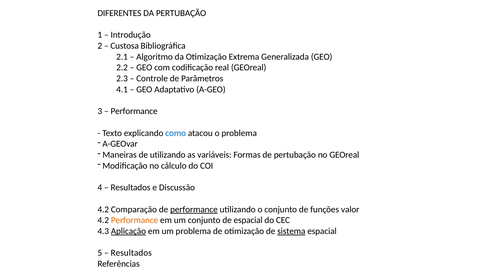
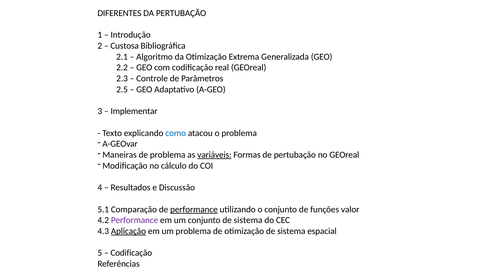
4.1: 4.1 -> 2.5
Performance at (134, 111): Performance -> Implementar
de utilizando: utilizando -> problema
variáveis underline: none -> present
4.2 at (103, 209): 4.2 -> 5.1
Performance at (135, 220) colour: orange -> purple
conjunto de espacial: espacial -> sistema
sistema at (291, 231) underline: present -> none
Resultados at (131, 252): Resultados -> Codificação
